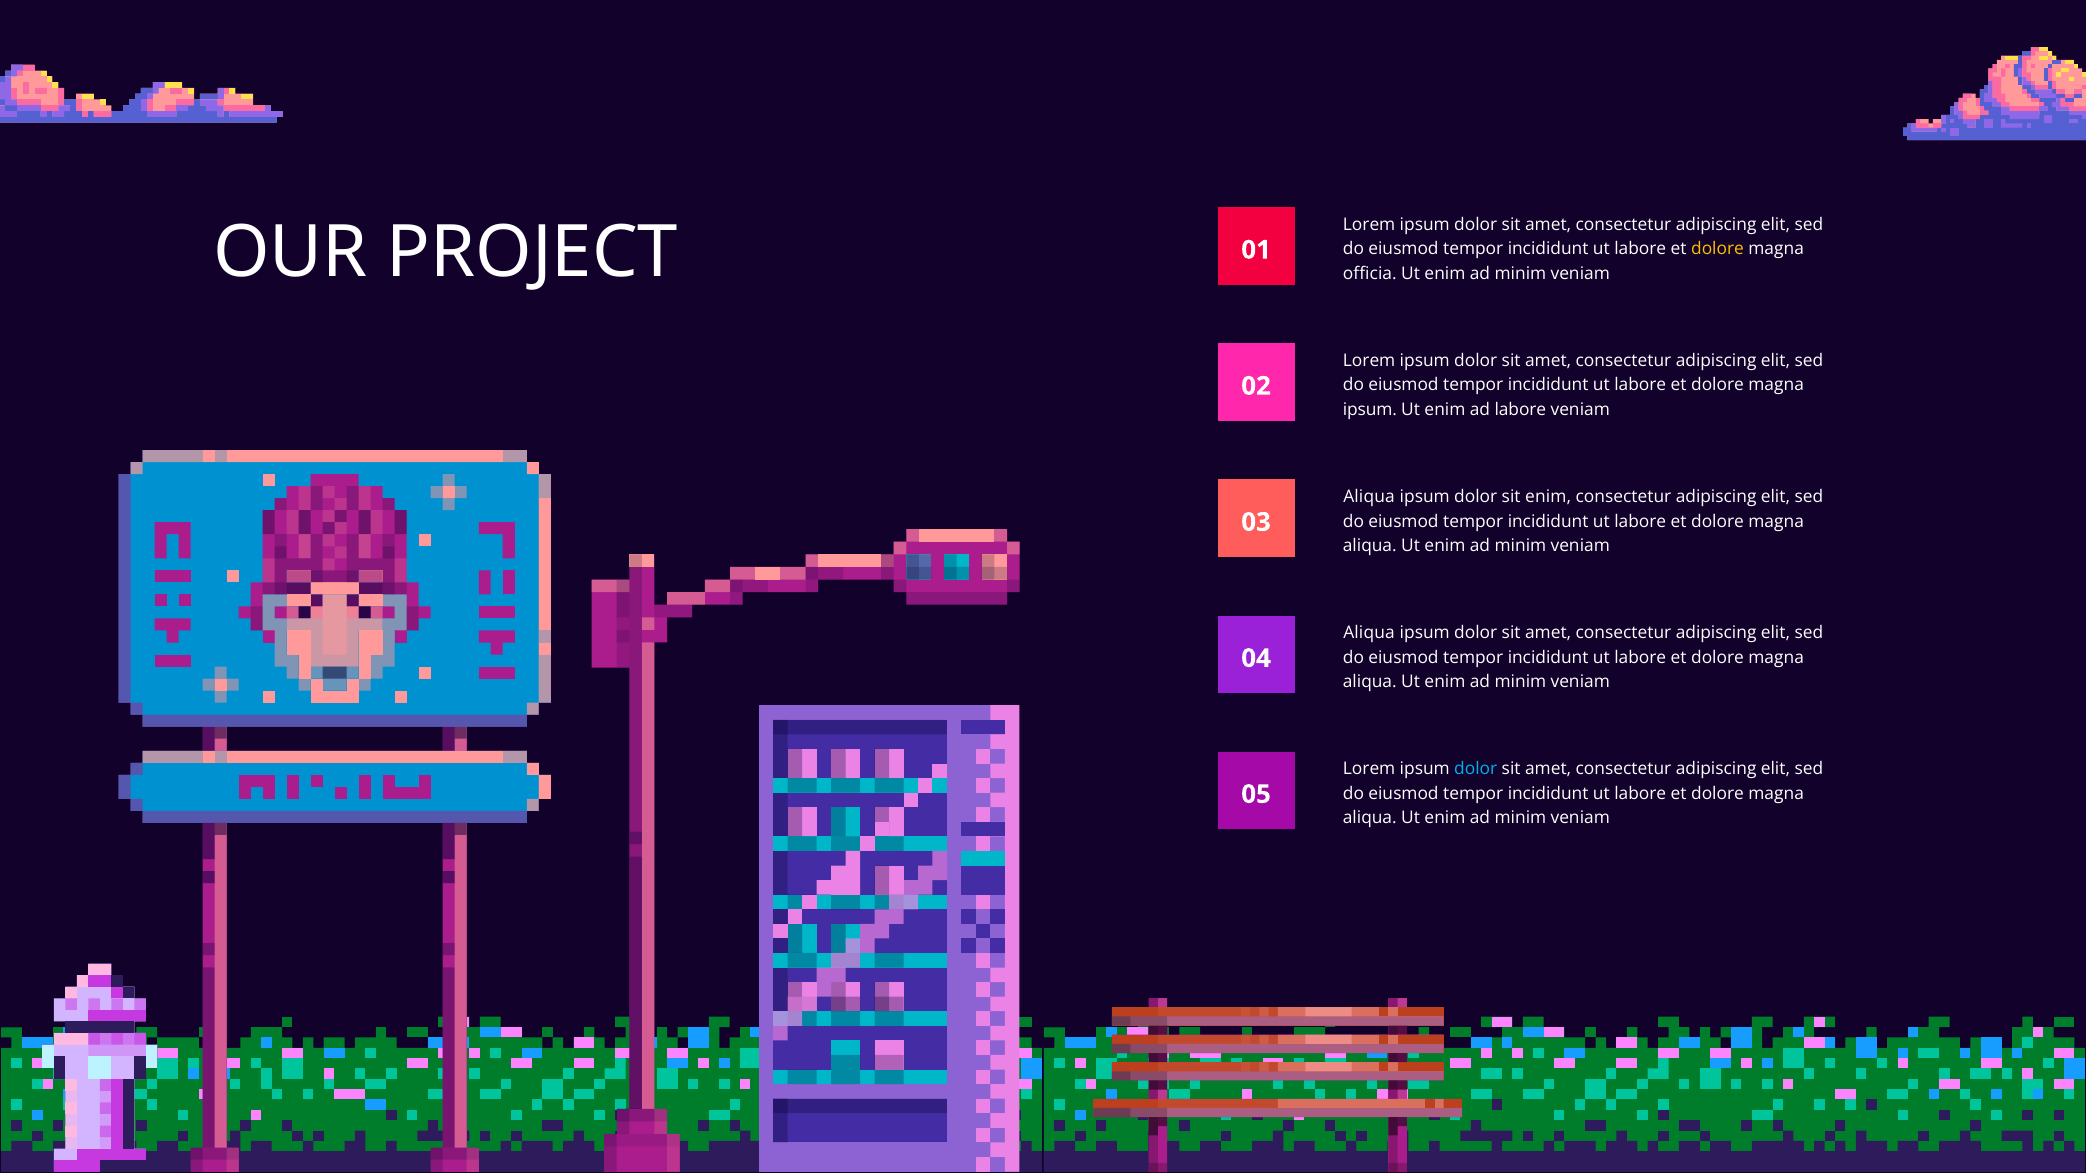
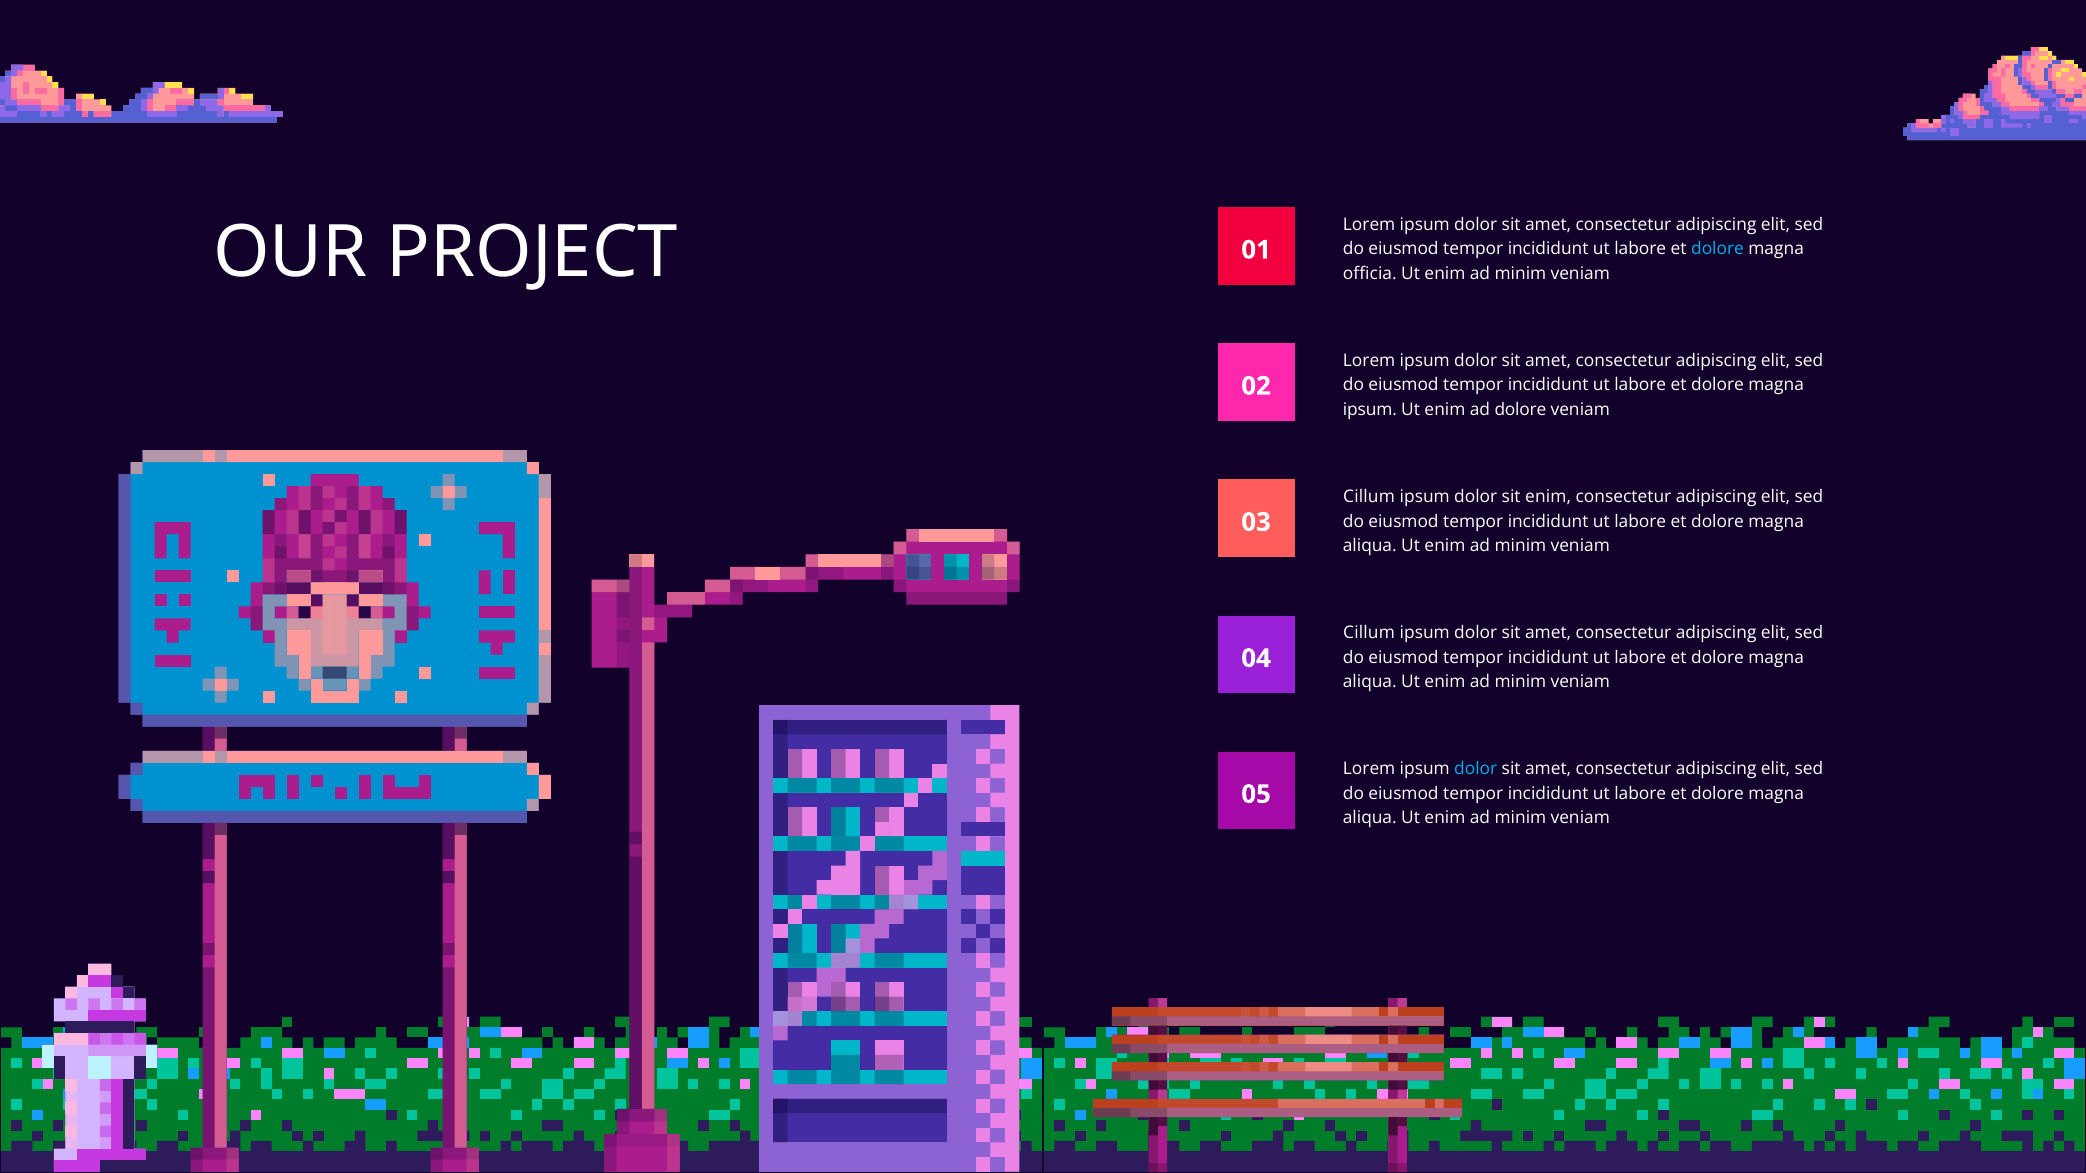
dolore at (1718, 249) colour: yellow -> light blue
ad labore: labore -> dolore
Aliqua at (1369, 497): Aliqua -> Cillum
Aliqua at (1369, 633): Aliqua -> Cillum
